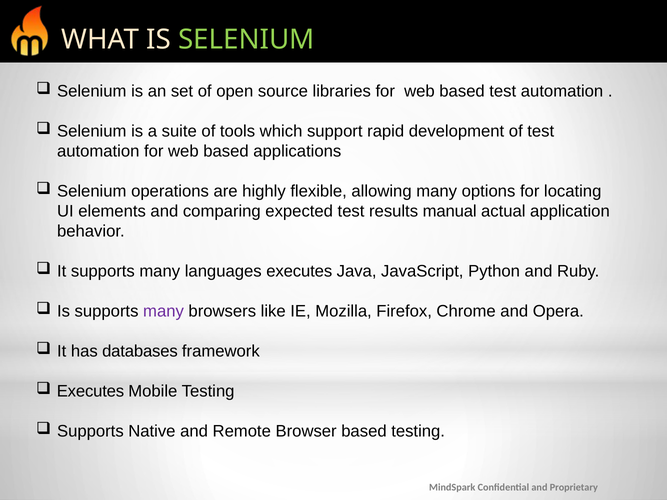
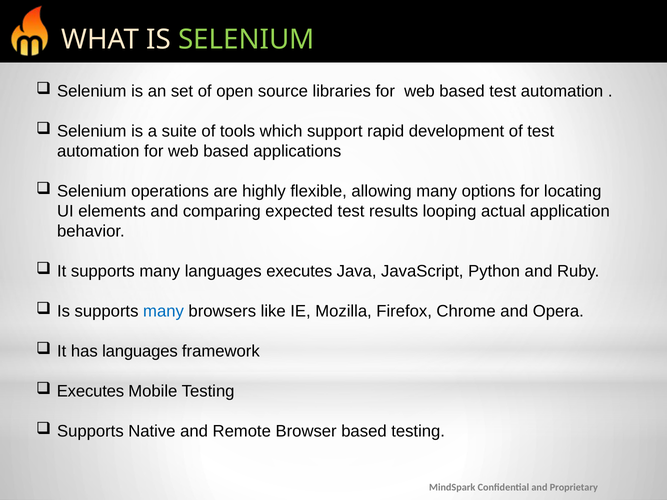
manual: manual -> looping
many at (163, 312) colour: purple -> blue
has databases: databases -> languages
